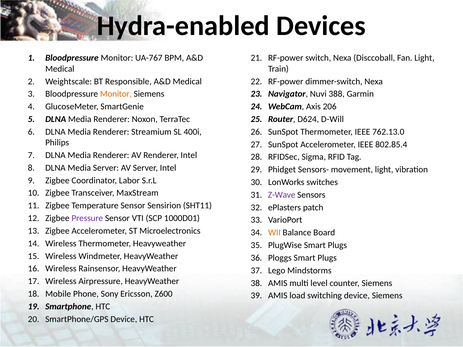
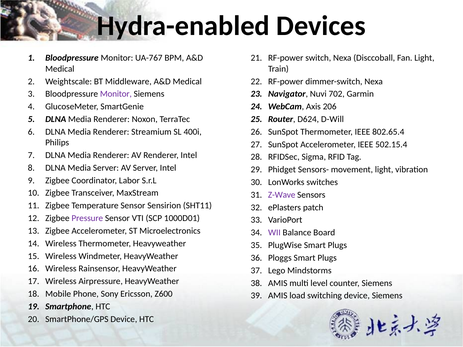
Responsible: Responsible -> Middleware
Monitor at (116, 94) colour: orange -> purple
388: 388 -> 702
762.13.0: 762.13.0 -> 802.65.4
802.85.4: 802.85.4 -> 502.15.4
WII colour: orange -> purple
